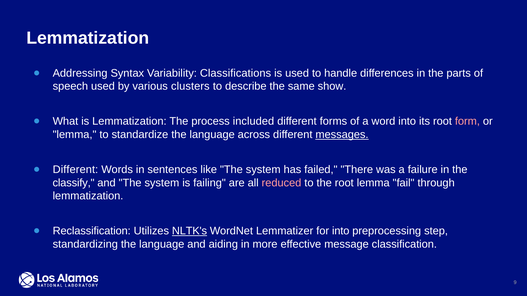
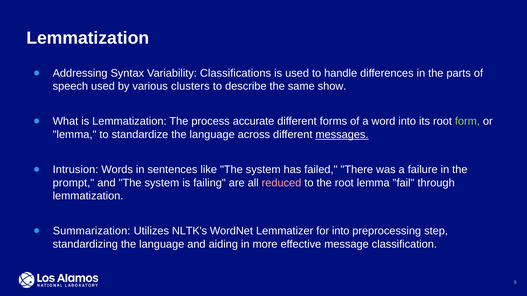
included: included -> accurate
form colour: pink -> light green
Different at (75, 170): Different -> Intrusion
classify: classify -> prompt
Reclassification: Reclassification -> Summarization
NLTK's underline: present -> none
